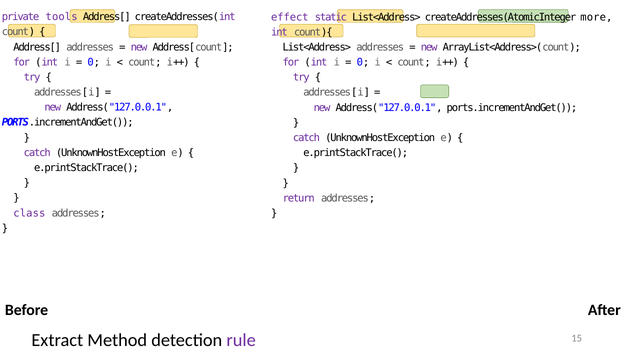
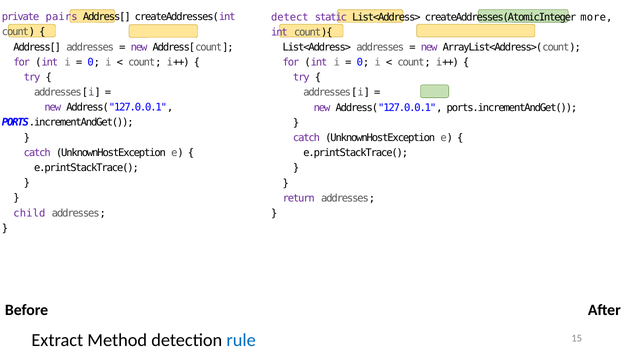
tools: tools -> pairs
effect: effect -> detect
class: class -> child
rule colour: purple -> blue
